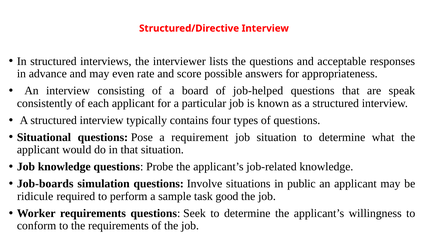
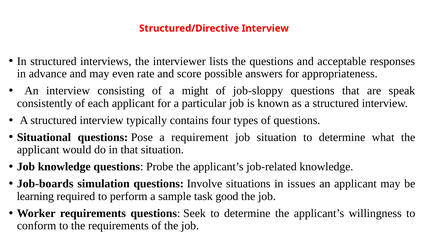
board: board -> might
job-helped: job-helped -> job-sloppy
public: public -> issues
ridicule: ridicule -> learning
